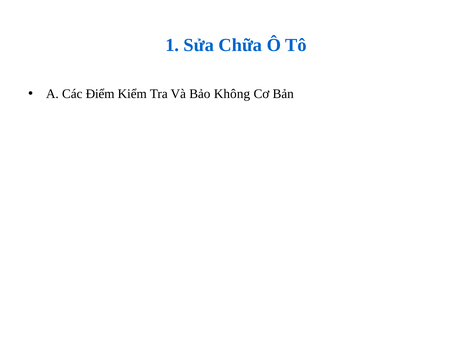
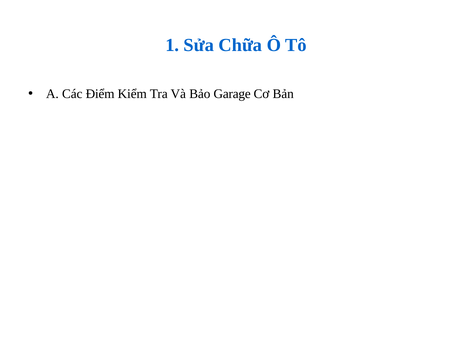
Không: Không -> Garage
